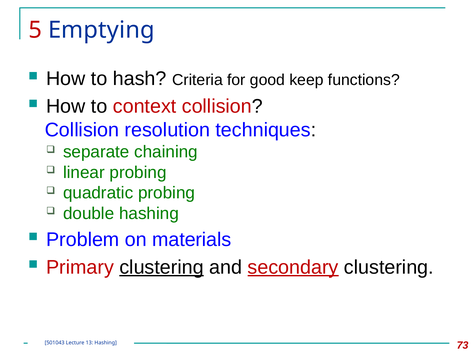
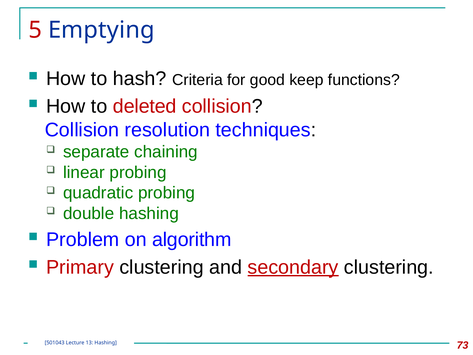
context: context -> deleted
materials: materials -> algorithm
clustering at (162, 267) underline: present -> none
